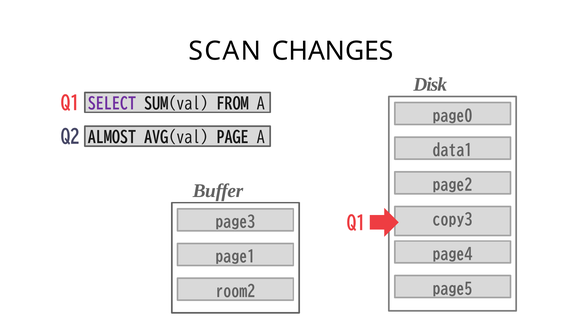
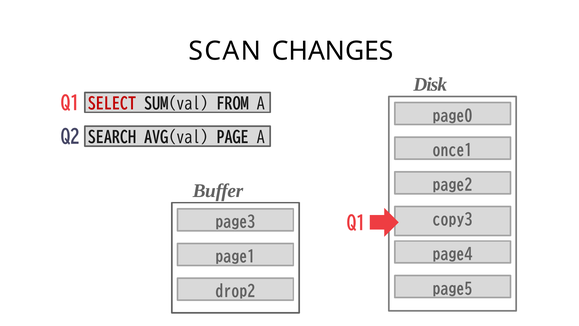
SELECT colour: purple -> red
ALMOST: ALMOST -> SEARCH
data1: data1 -> once1
room2: room2 -> drop2
